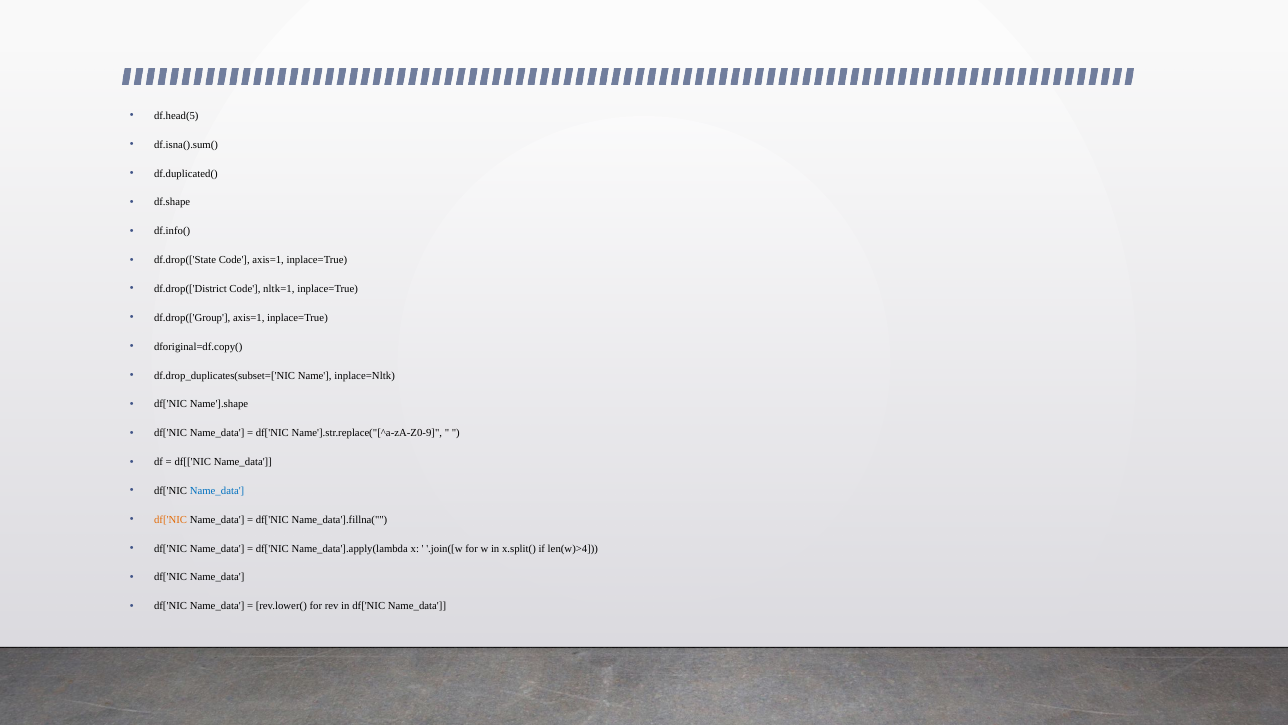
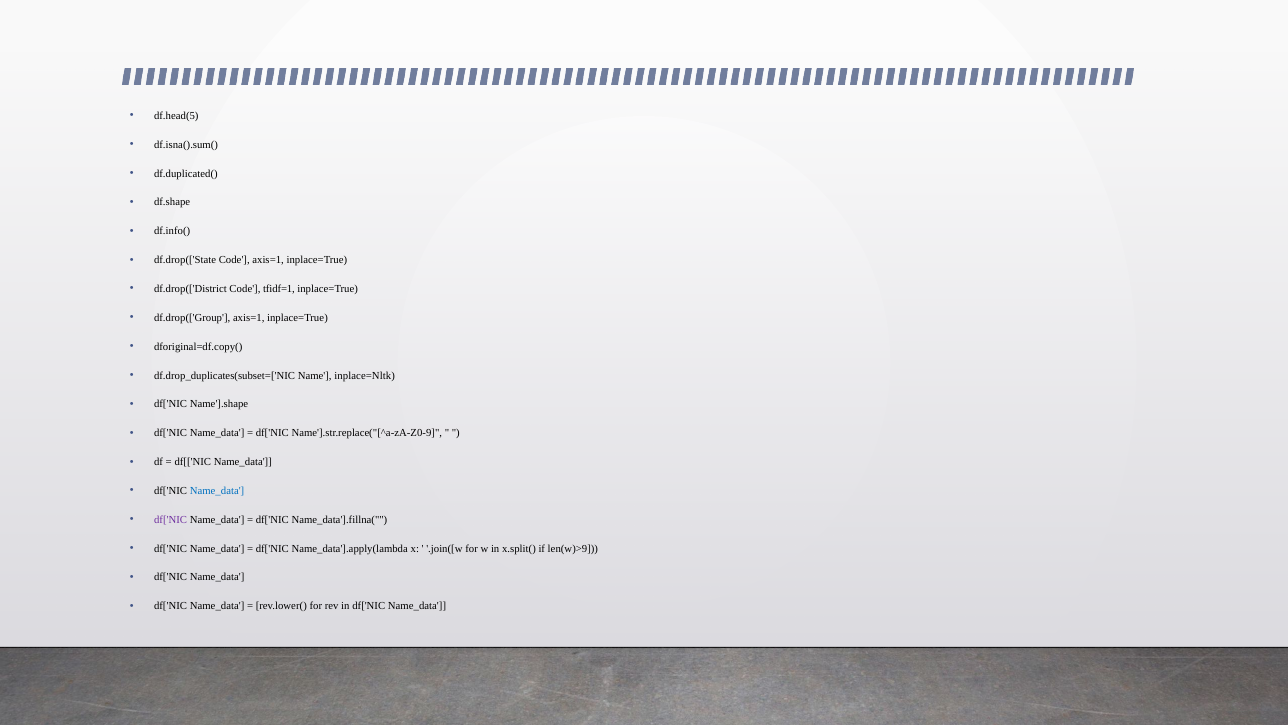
nltk=1: nltk=1 -> tfidf=1
df['NIC at (171, 519) colour: orange -> purple
len(w)>4: len(w)>4 -> len(w)>9
